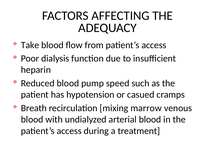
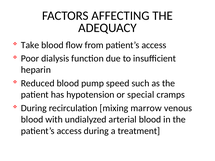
casued: casued -> special
Breath at (34, 108): Breath -> During
